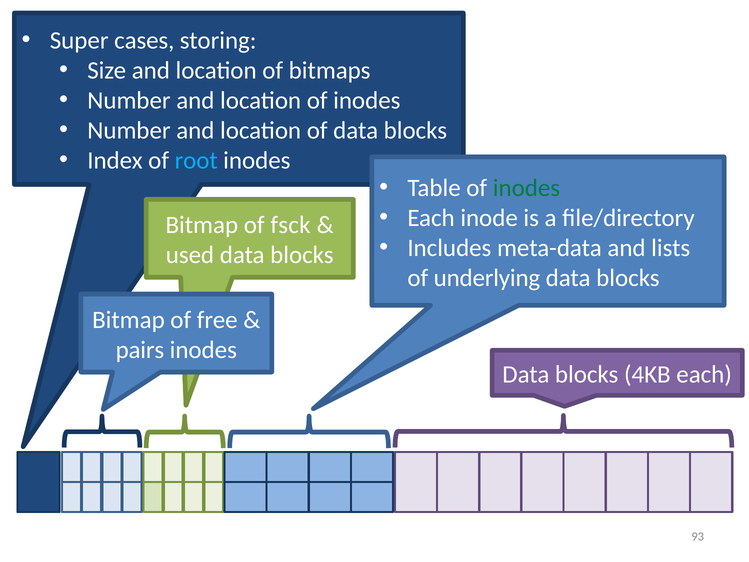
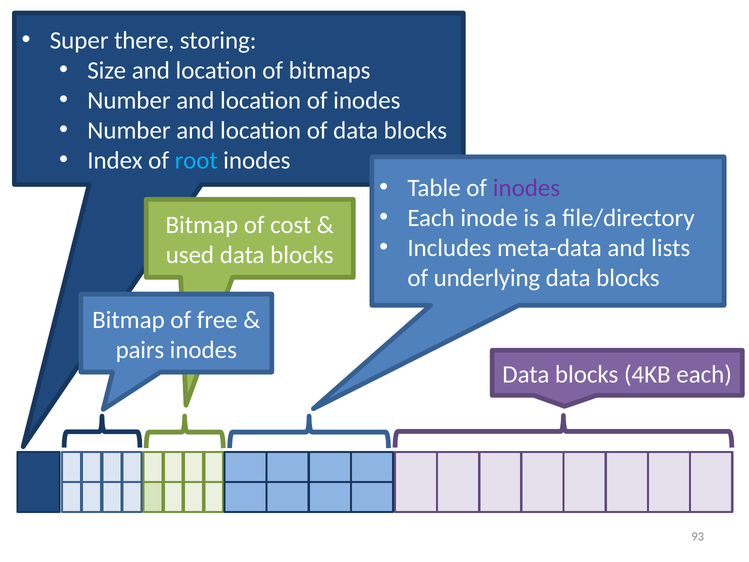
cases: cases -> there
inodes at (526, 188) colour: green -> purple
fsck: fsck -> cost
